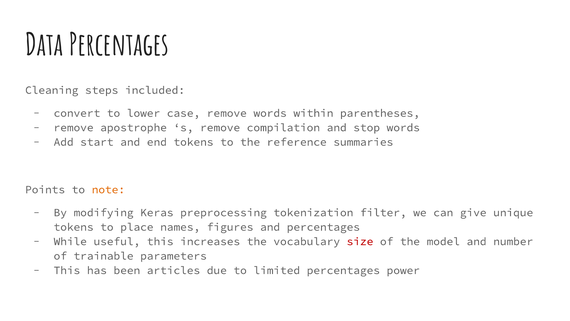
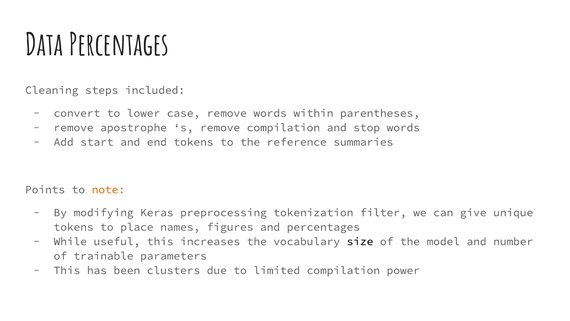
size colour: red -> black
articles: articles -> clusters
limited percentages: percentages -> compilation
